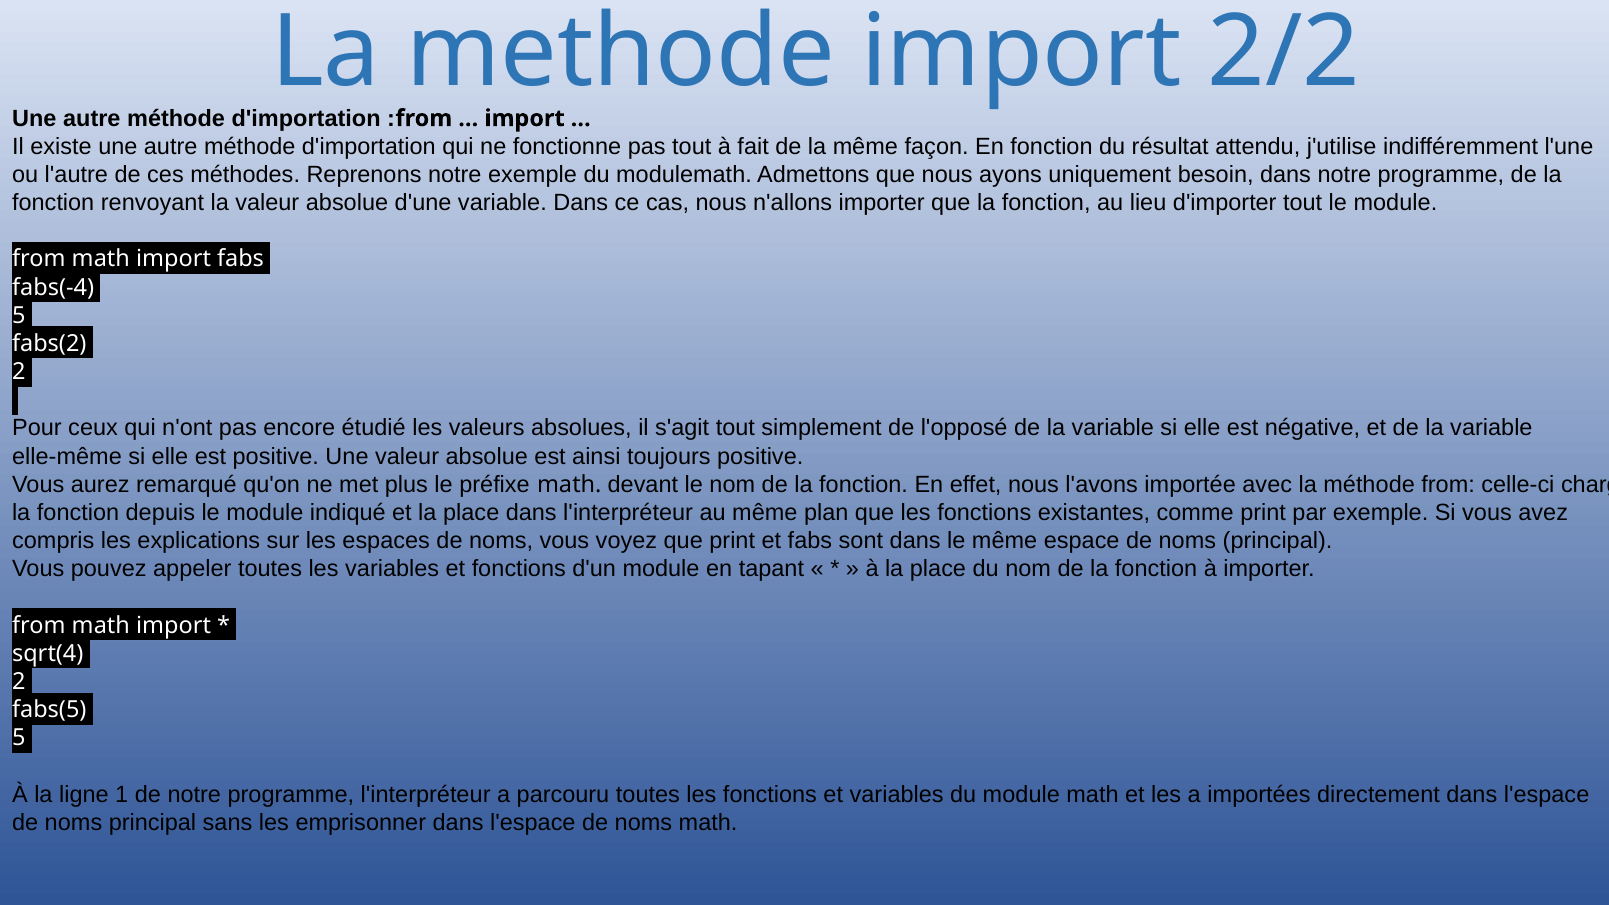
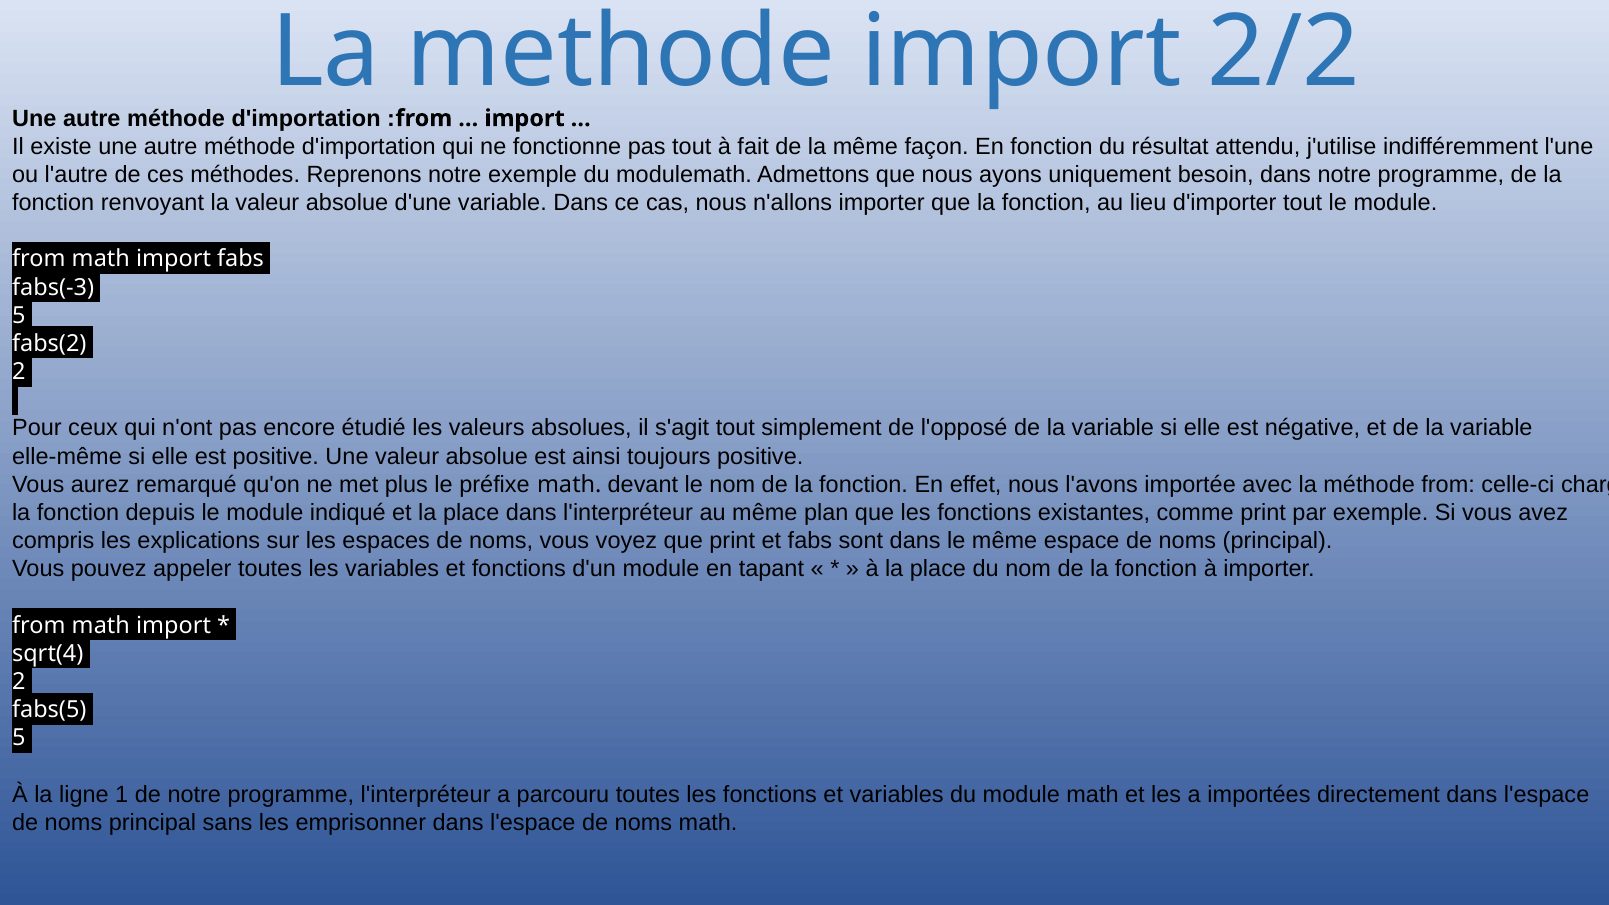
fabs(-4: fabs(-4 -> fabs(-3
